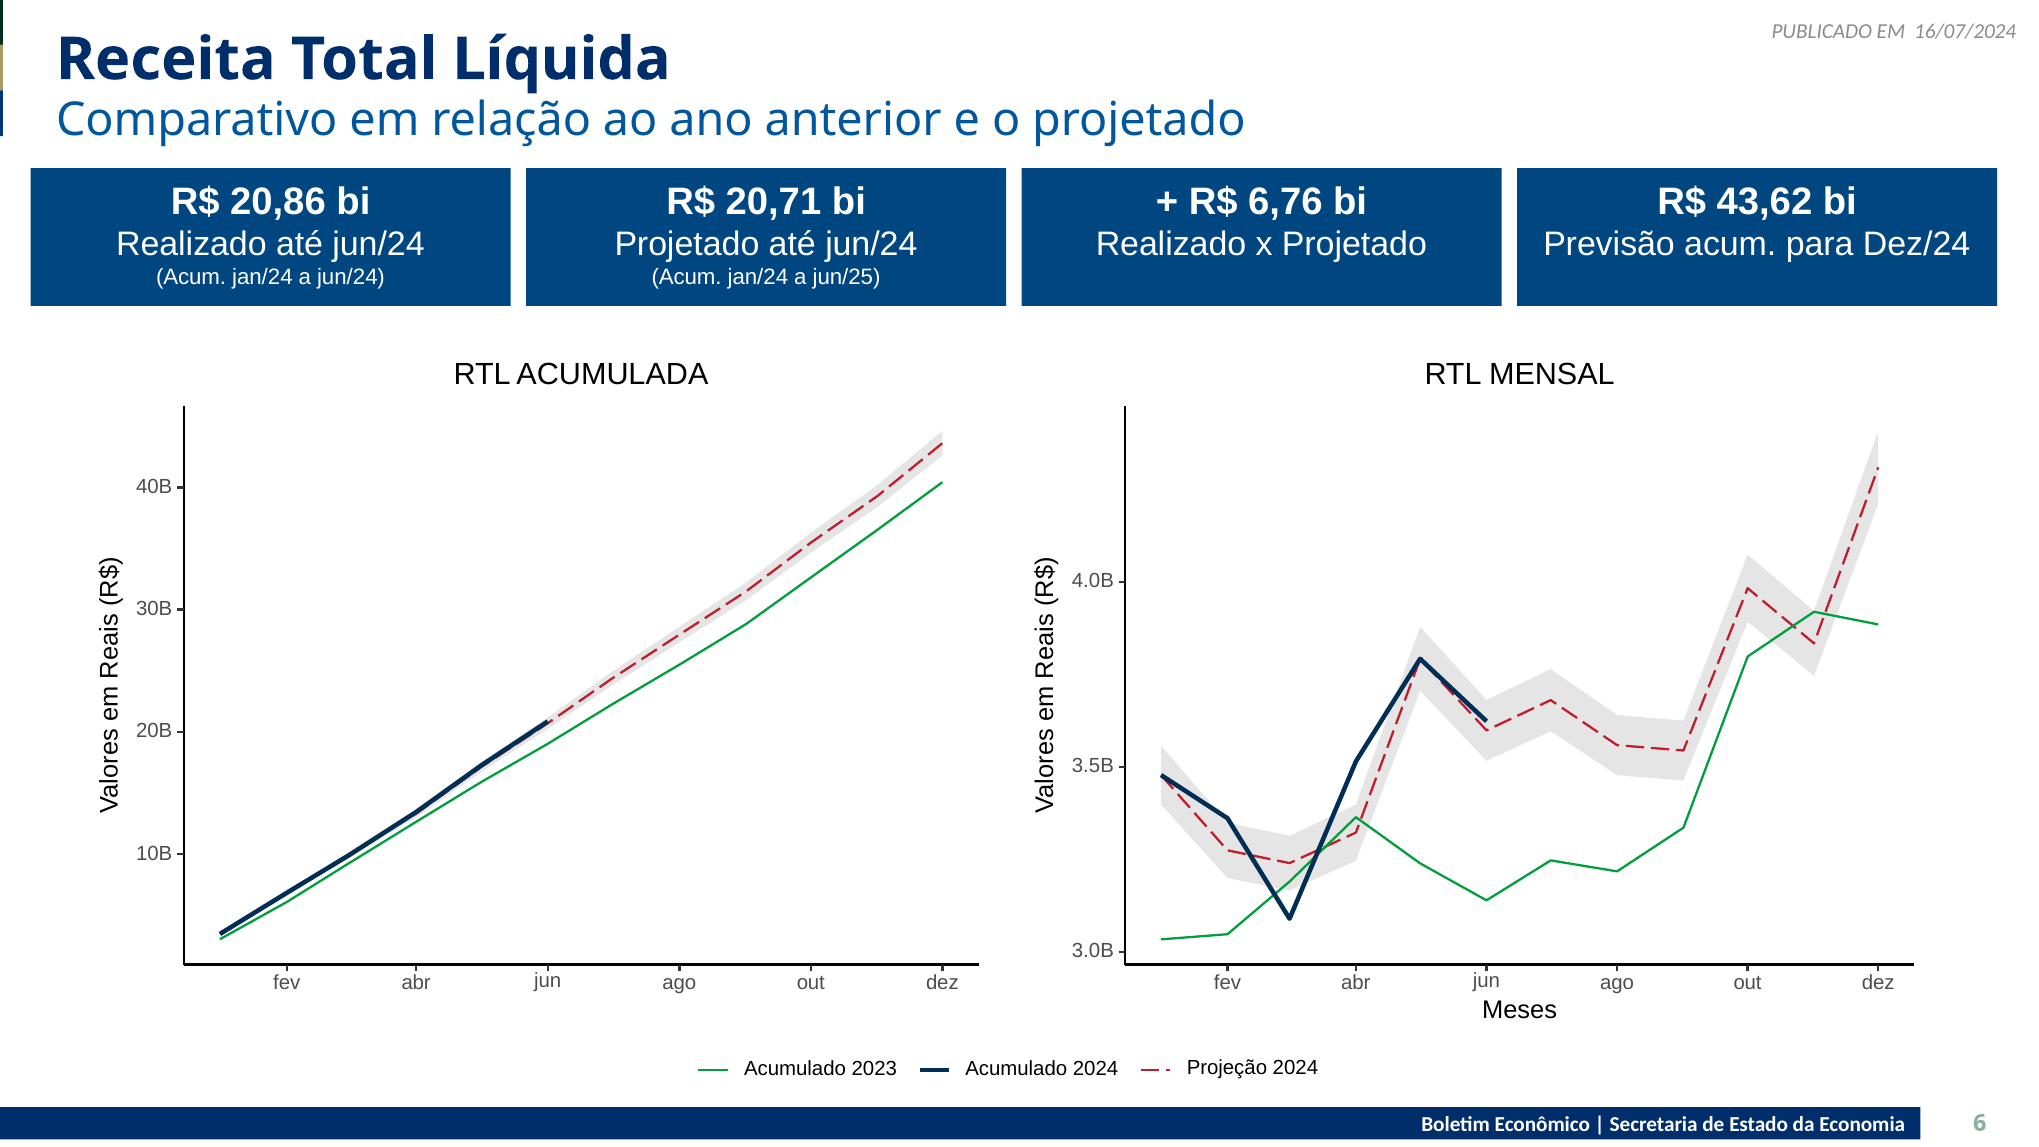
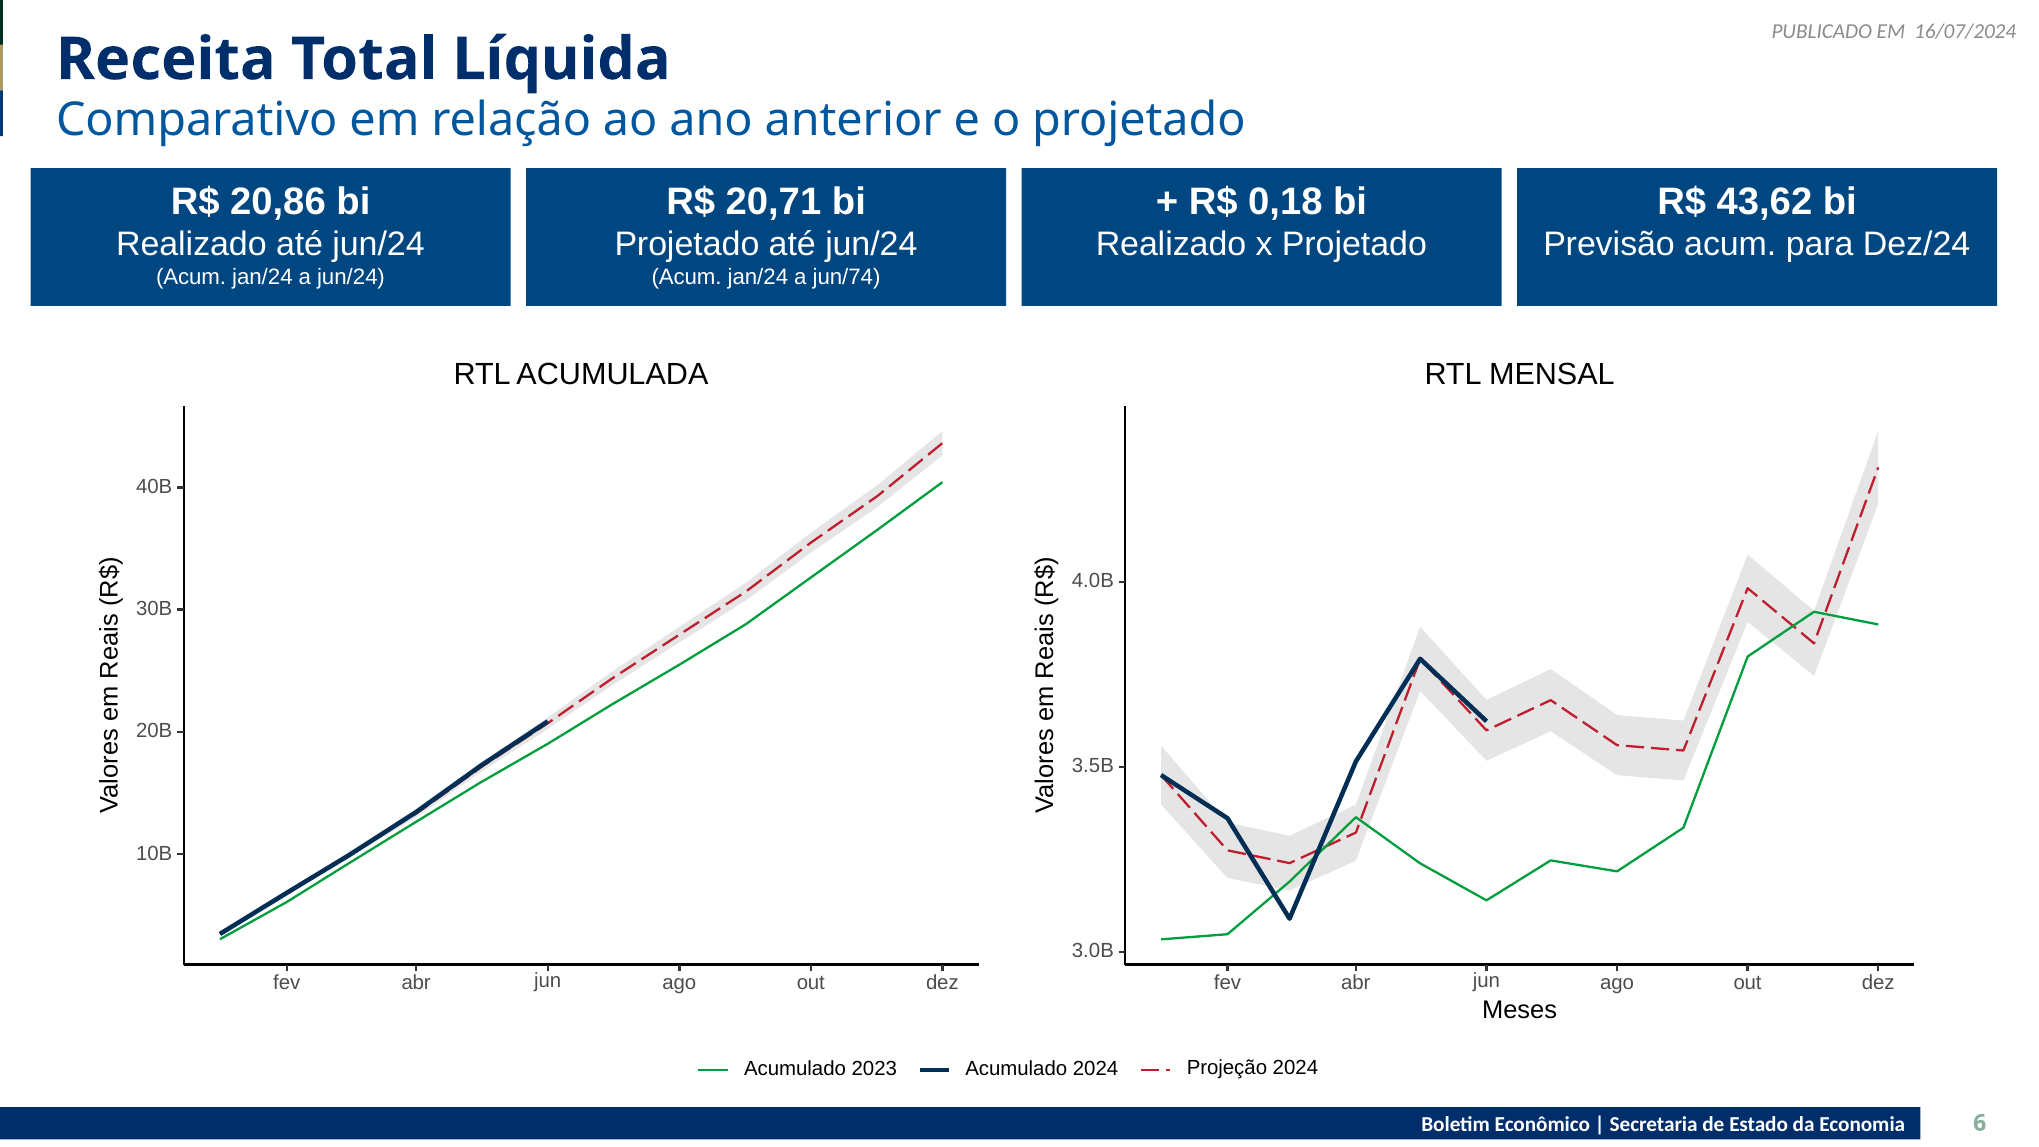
6,76: 6,76 -> 0,18
jun/25: jun/25 -> jun/74
